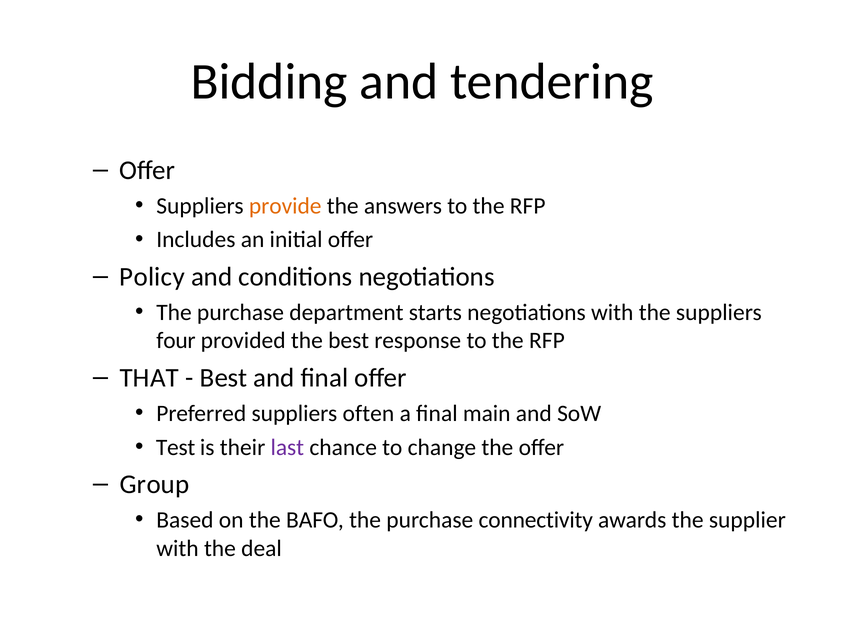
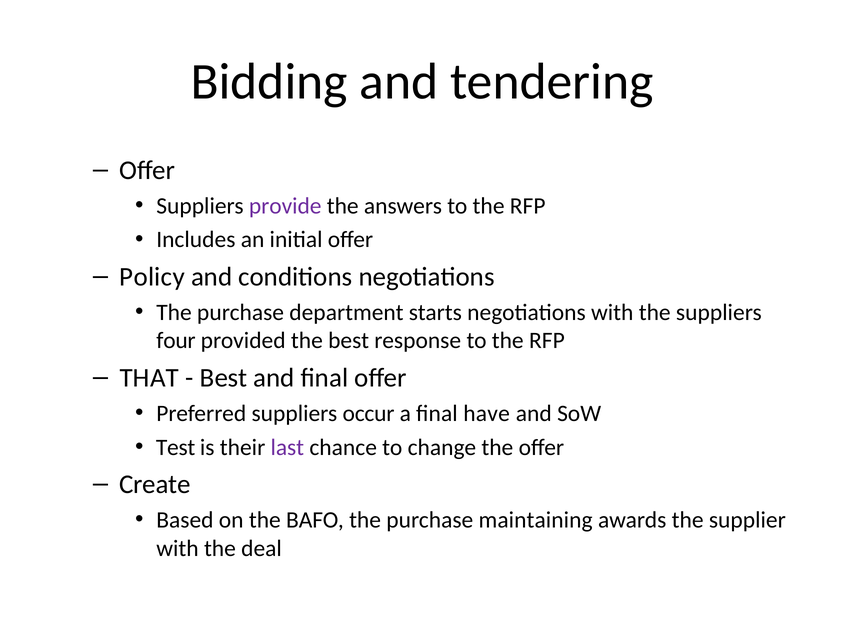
provide colour: orange -> purple
often: often -> occur
main: main -> have
Group: Group -> Create
connectivity: connectivity -> maintaining
